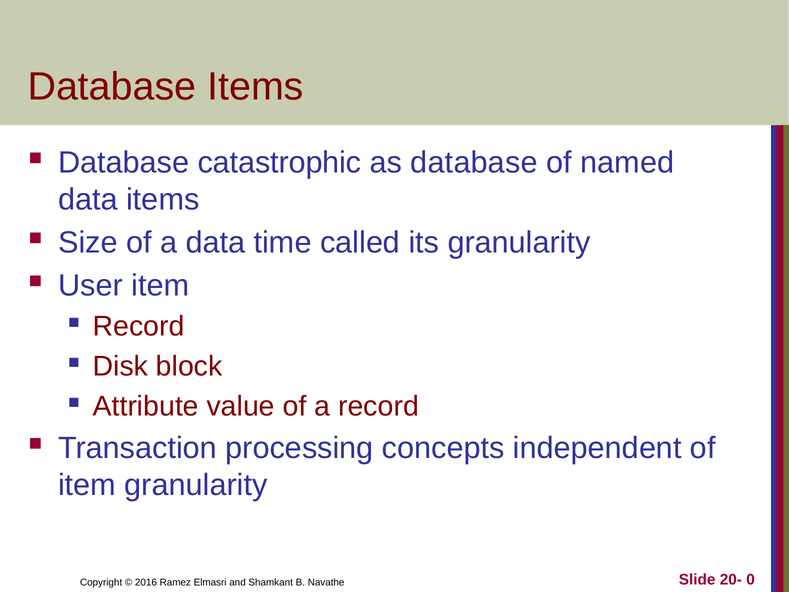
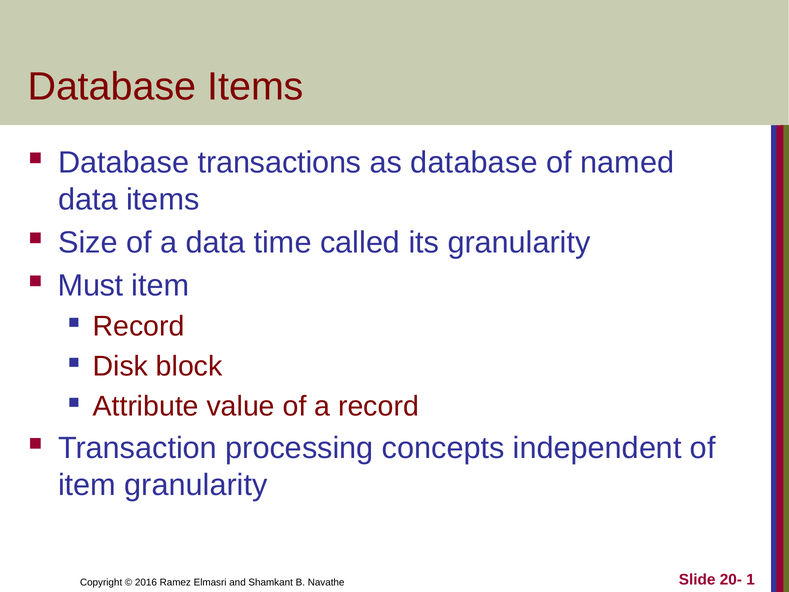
catastrophic: catastrophic -> transactions
User: User -> Must
0: 0 -> 1
